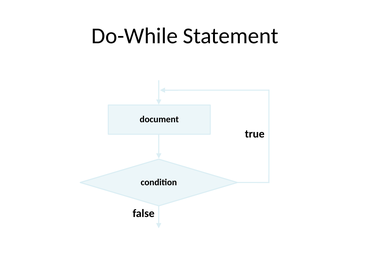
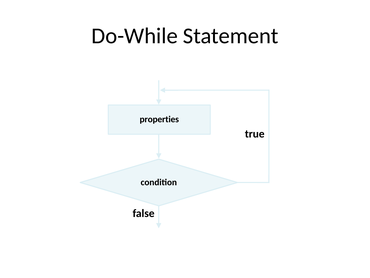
document: document -> properties
